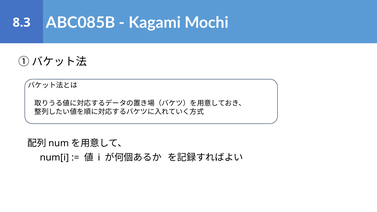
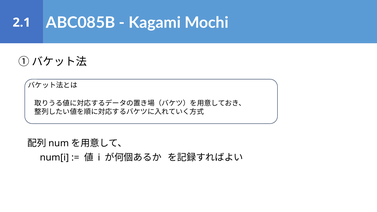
8.3: 8.3 -> 2.1
